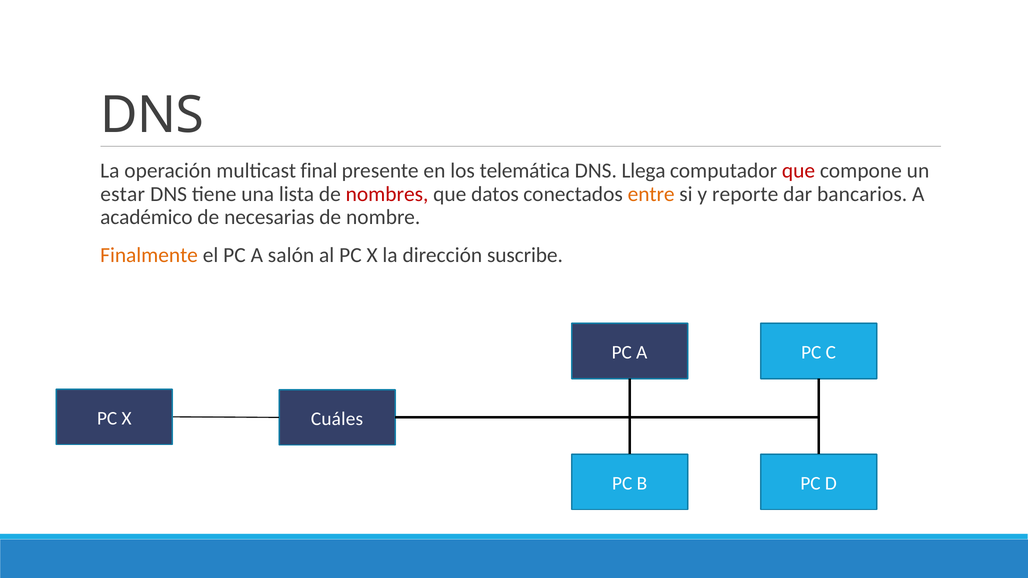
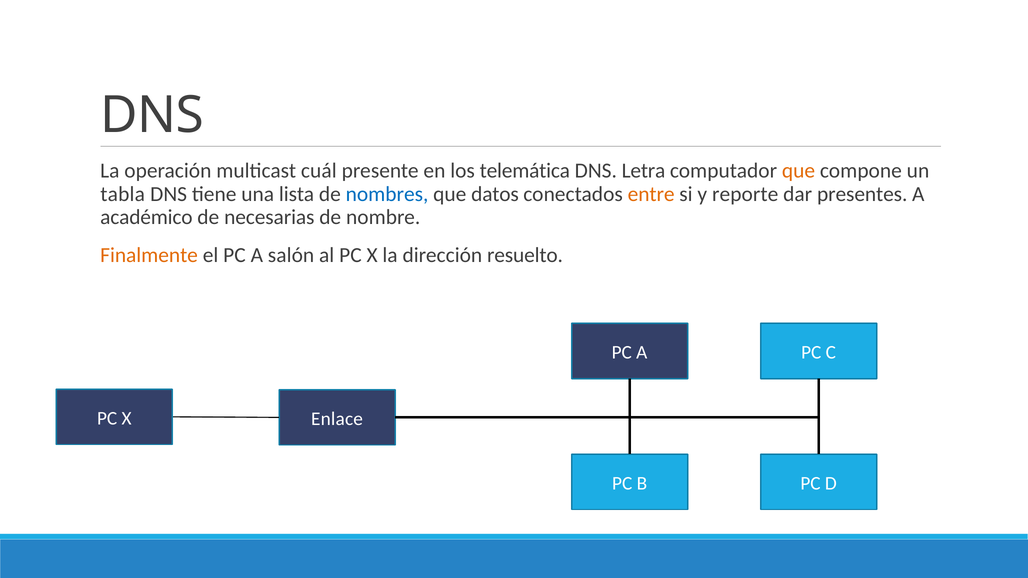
final: final -> cuál
Llega: Llega -> Letra
que at (799, 171) colour: red -> orange
estar: estar -> tabla
nombres colour: red -> blue
bancarios: bancarios -> presentes
suscribe: suscribe -> resuelto
Cuáles: Cuáles -> Enlace
